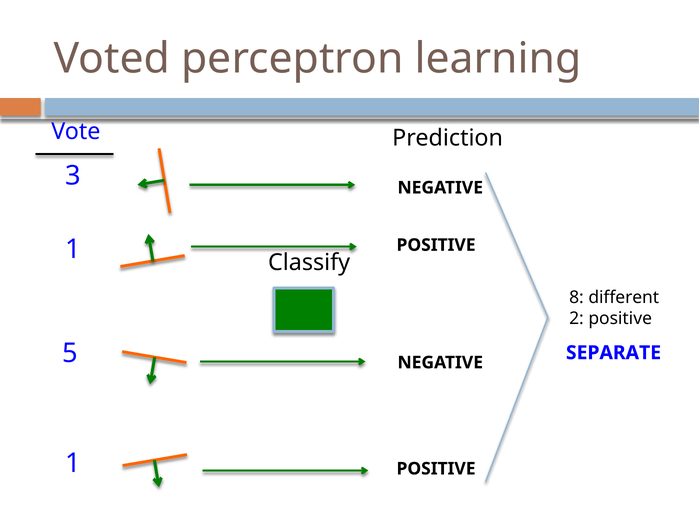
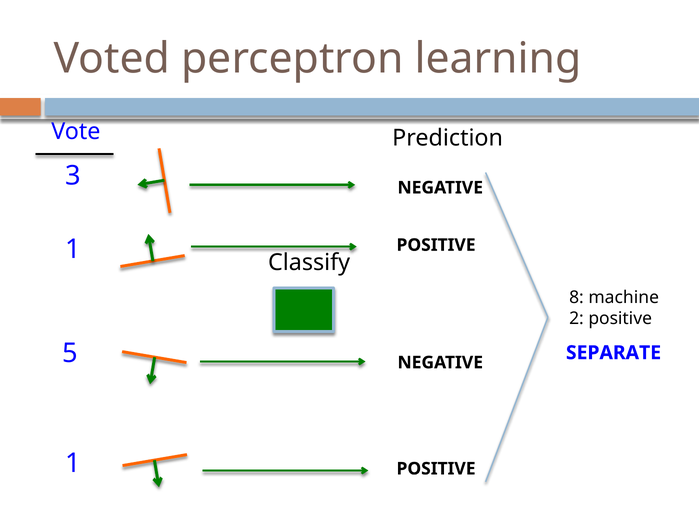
different: different -> machine
